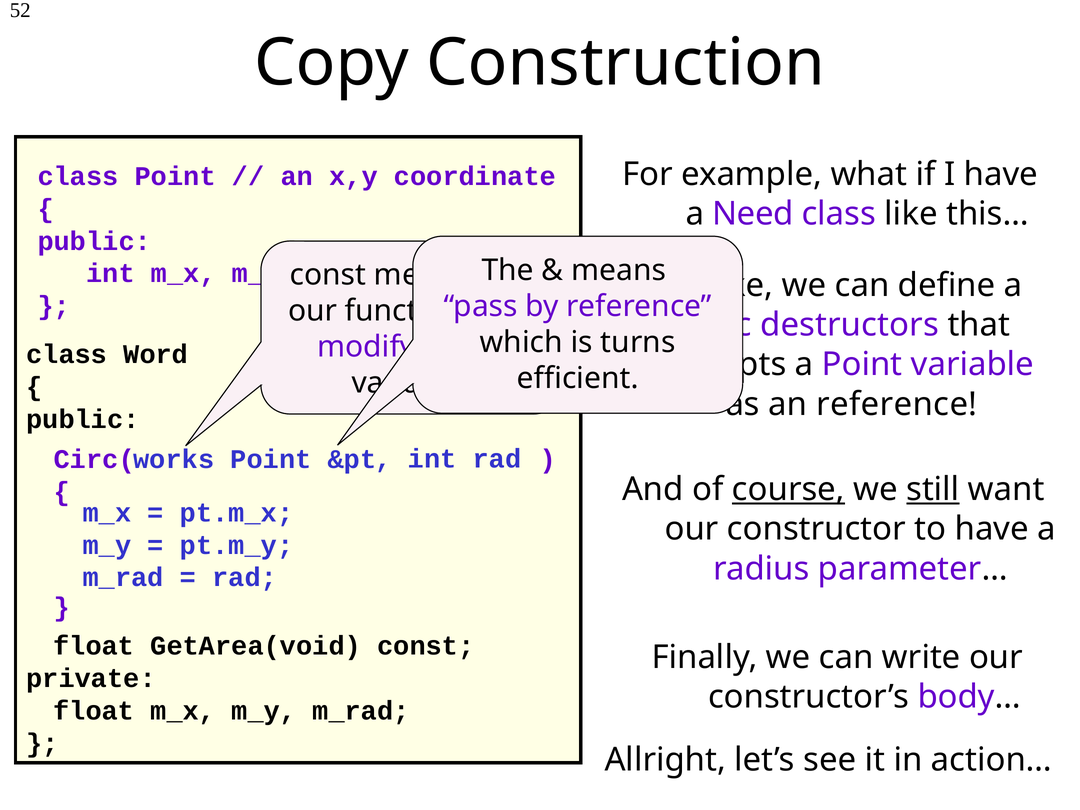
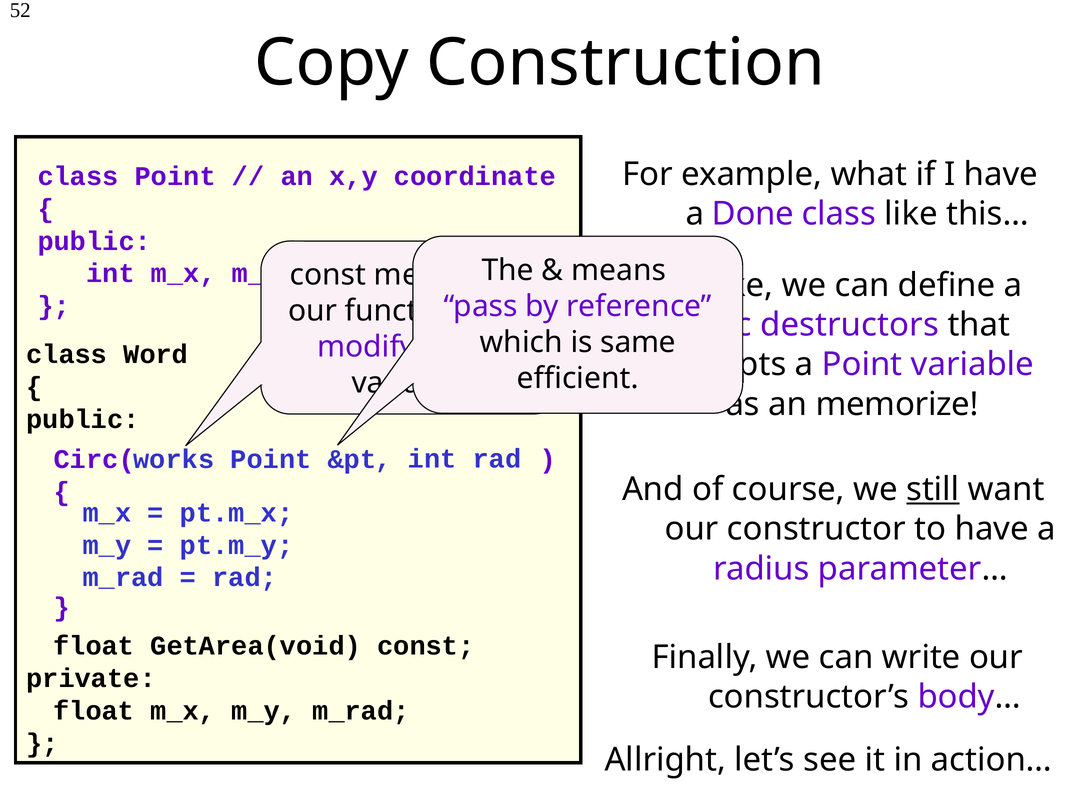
Need: Need -> Done
turns: turns -> same
an reference: reference -> memorize
course underline: present -> none
